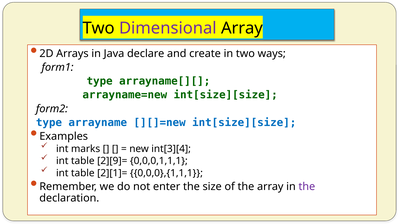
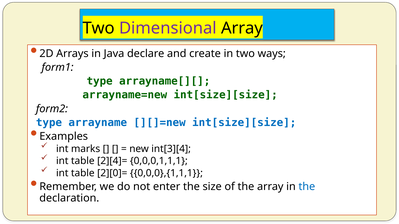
2][9]=: 2][9]= -> 2][4]=
2][1]=: 2][1]= -> 2][0]=
the at (307, 187) colour: purple -> blue
